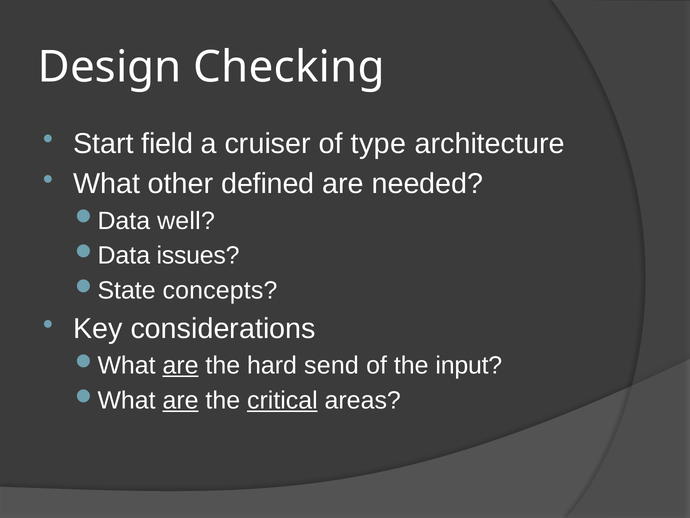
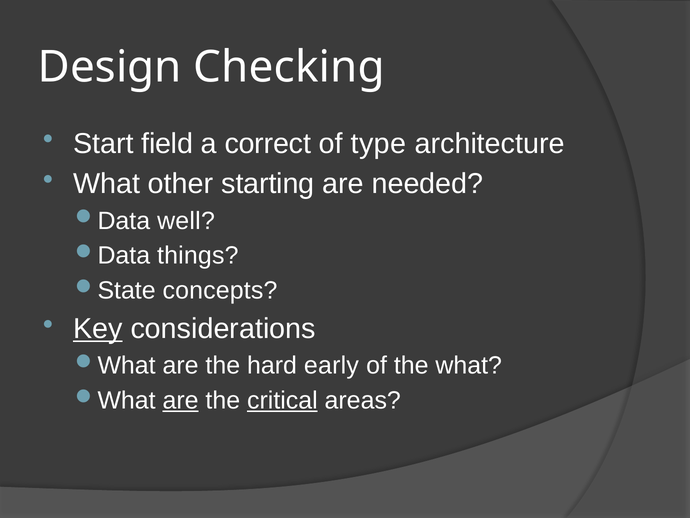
cruiser: cruiser -> correct
defined: defined -> starting
issues: issues -> things
Key underline: none -> present
are at (181, 365) underline: present -> none
send: send -> early
the input: input -> what
